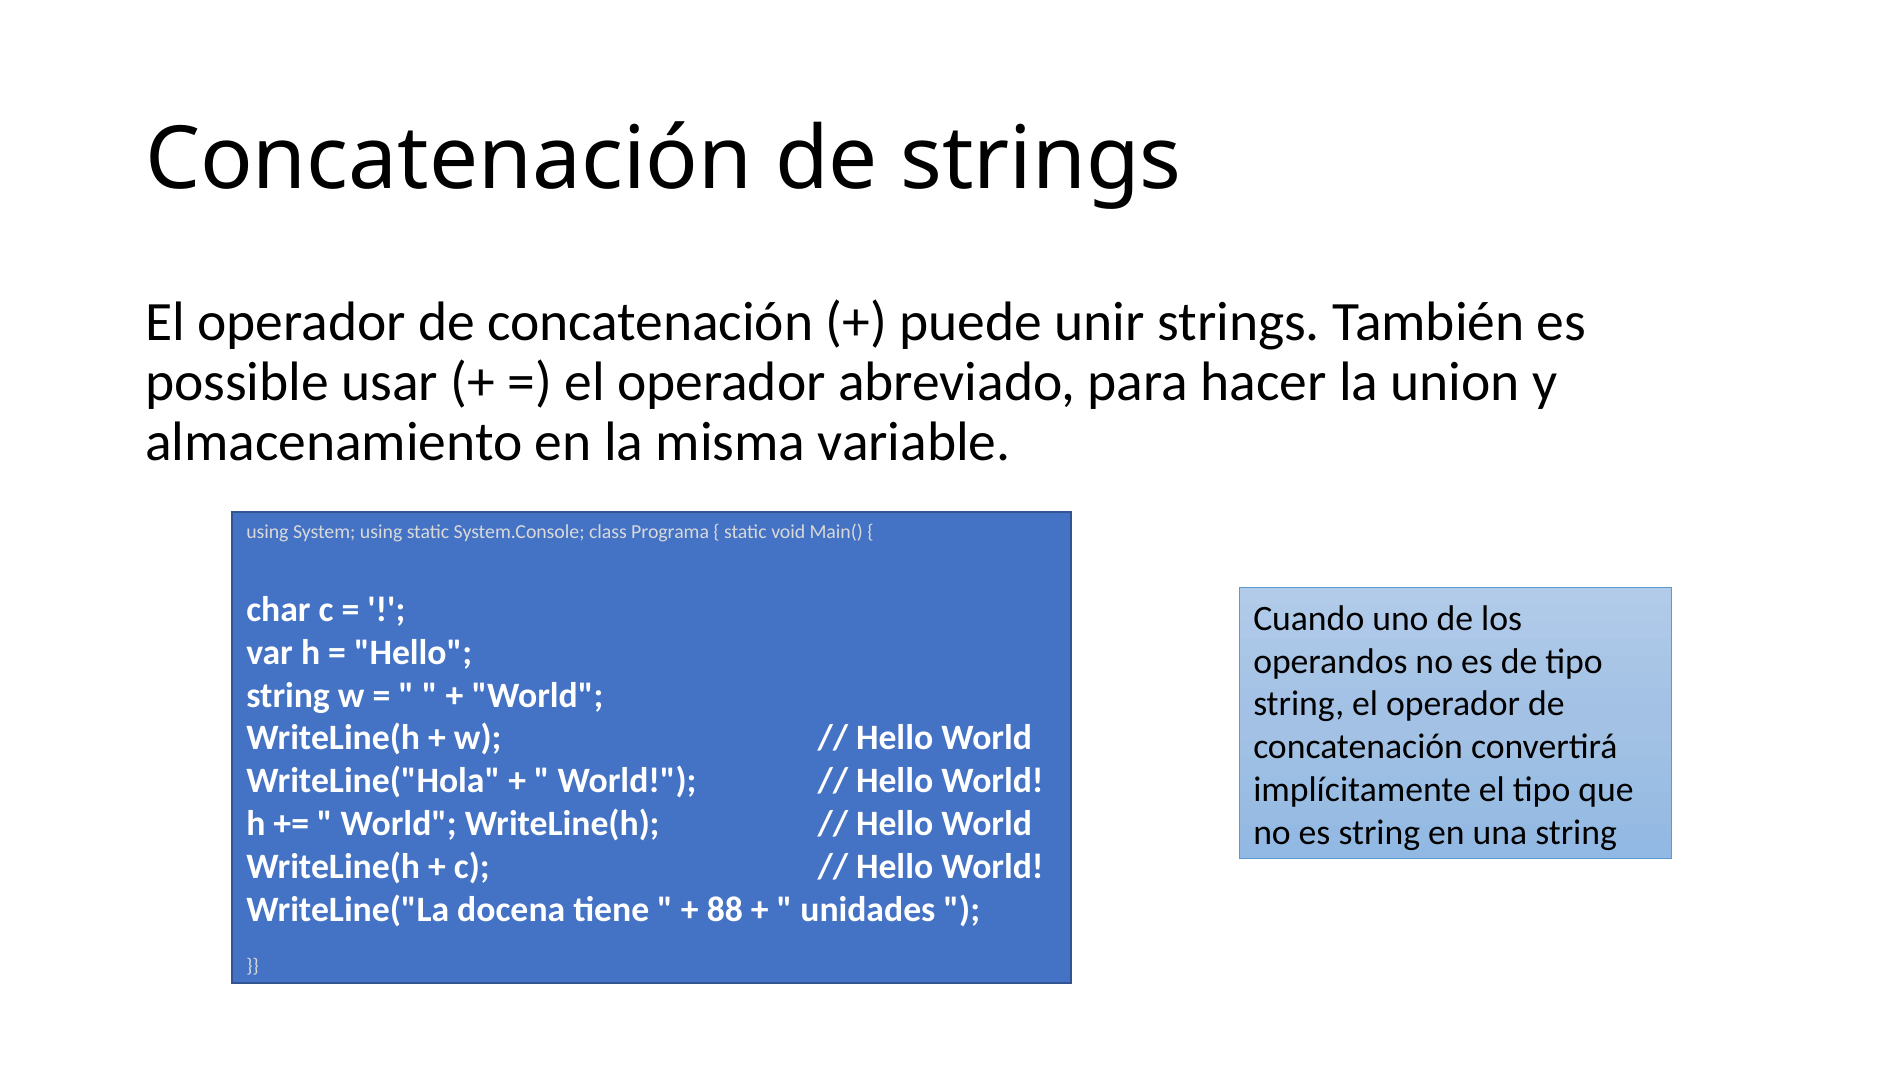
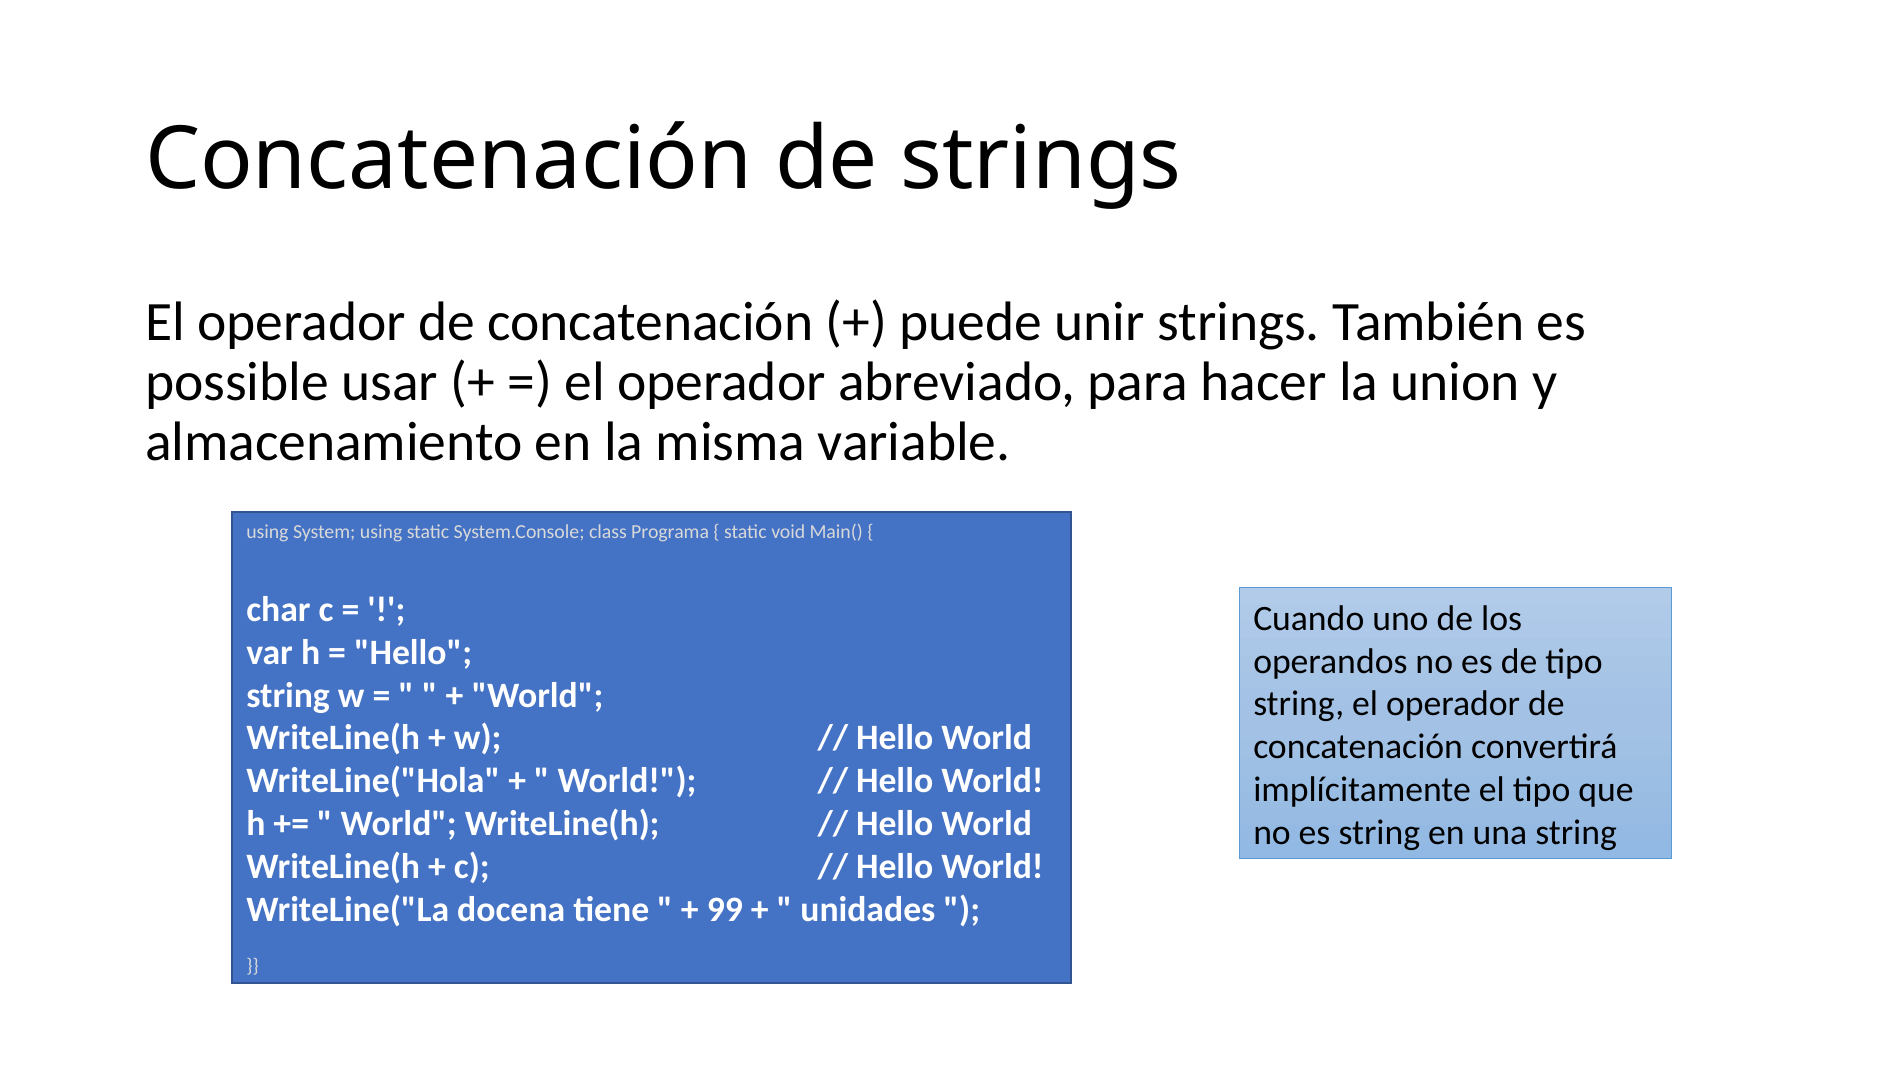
88: 88 -> 99
